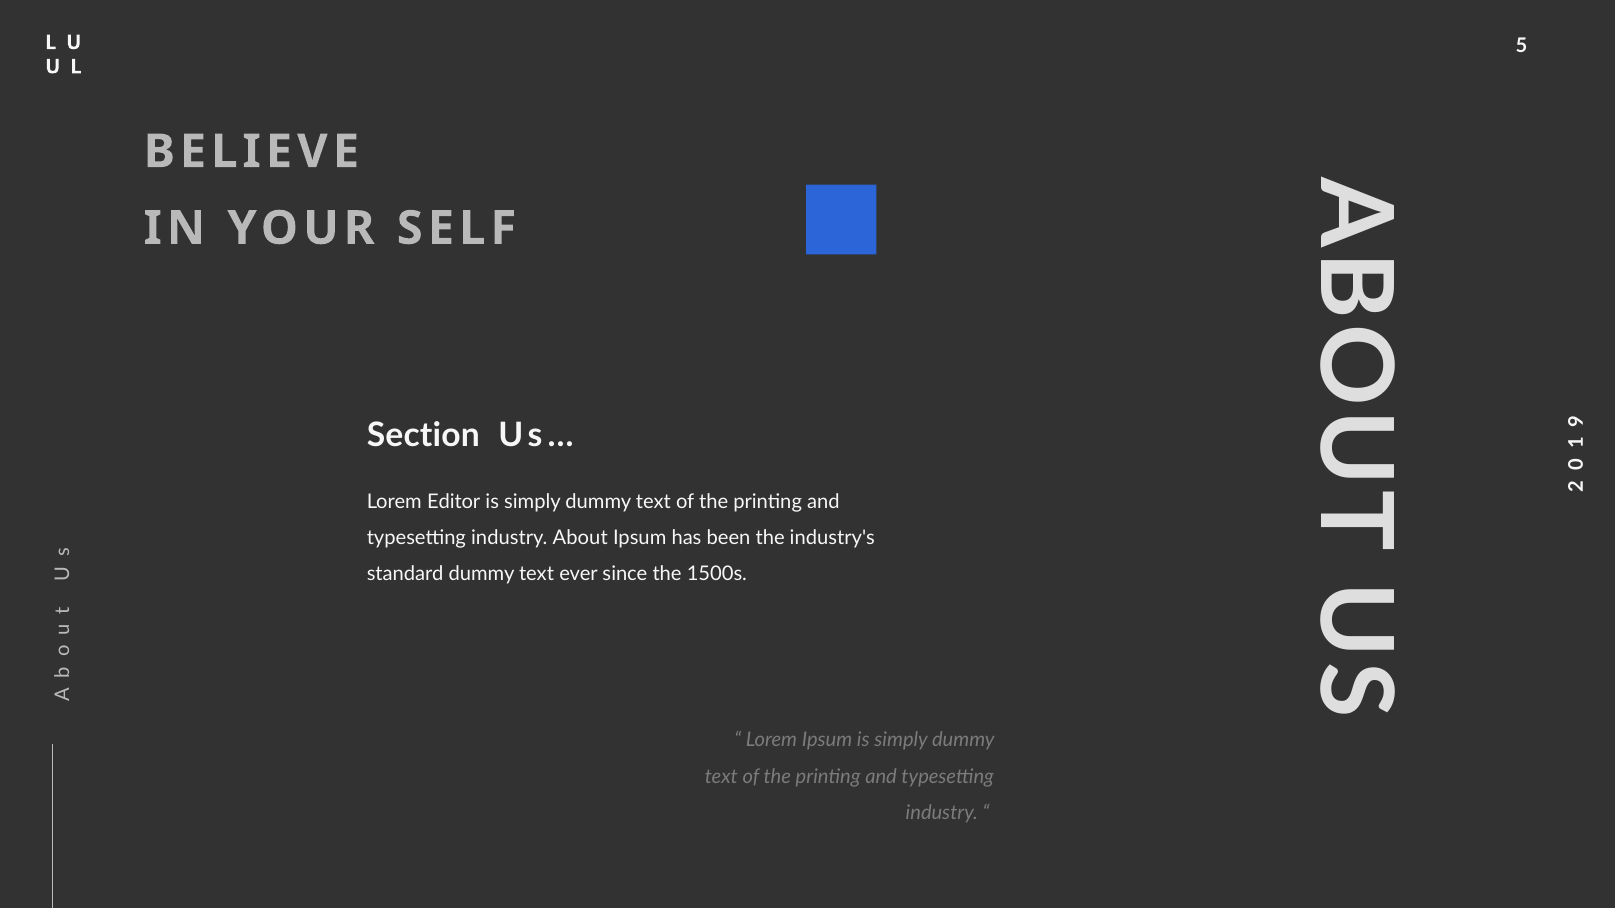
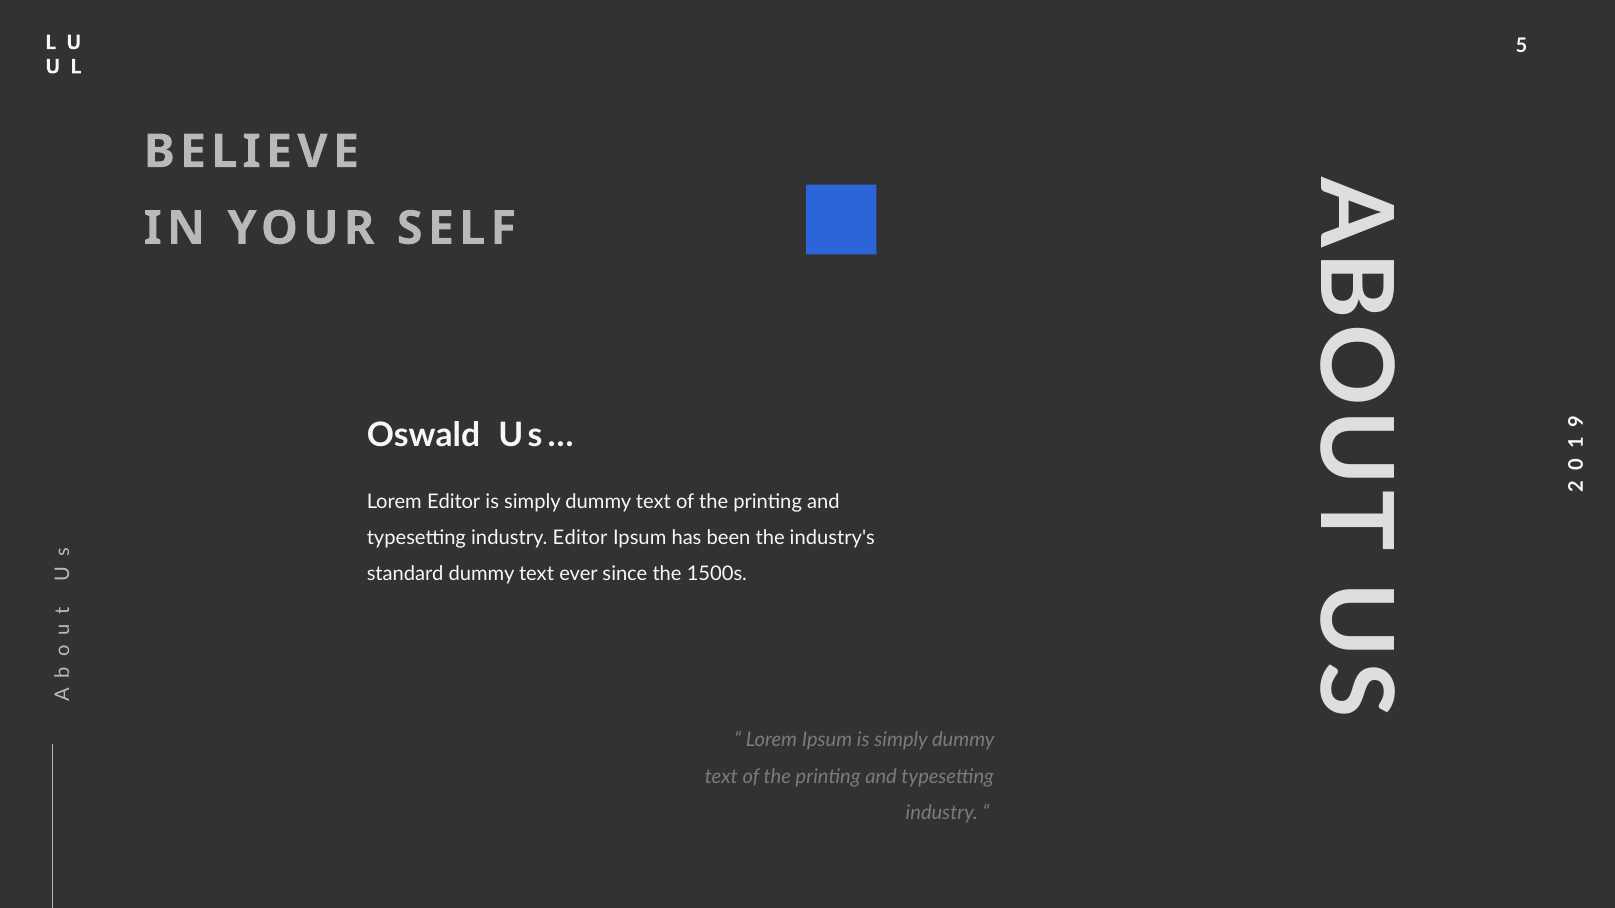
Section: Section -> Oswald
industry About: About -> Editor
